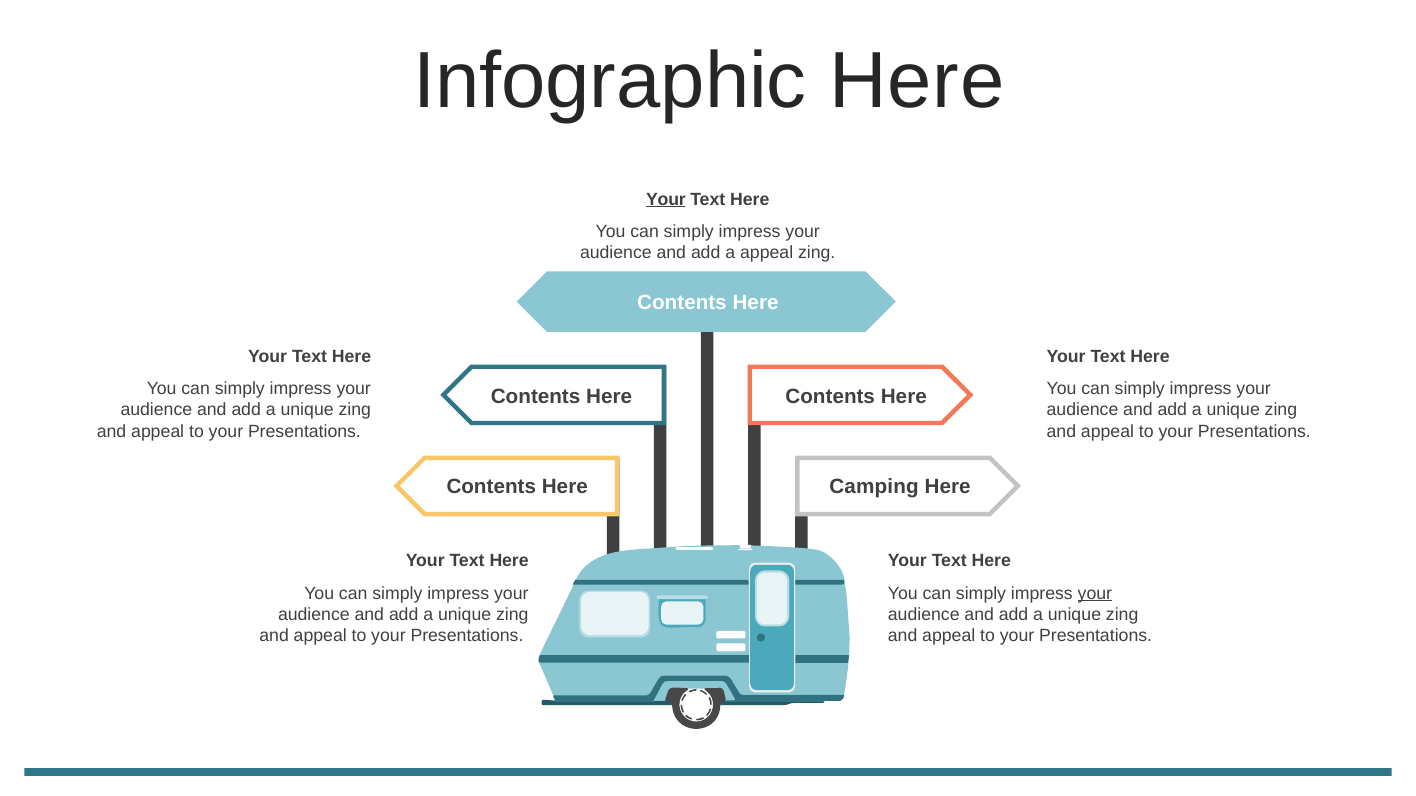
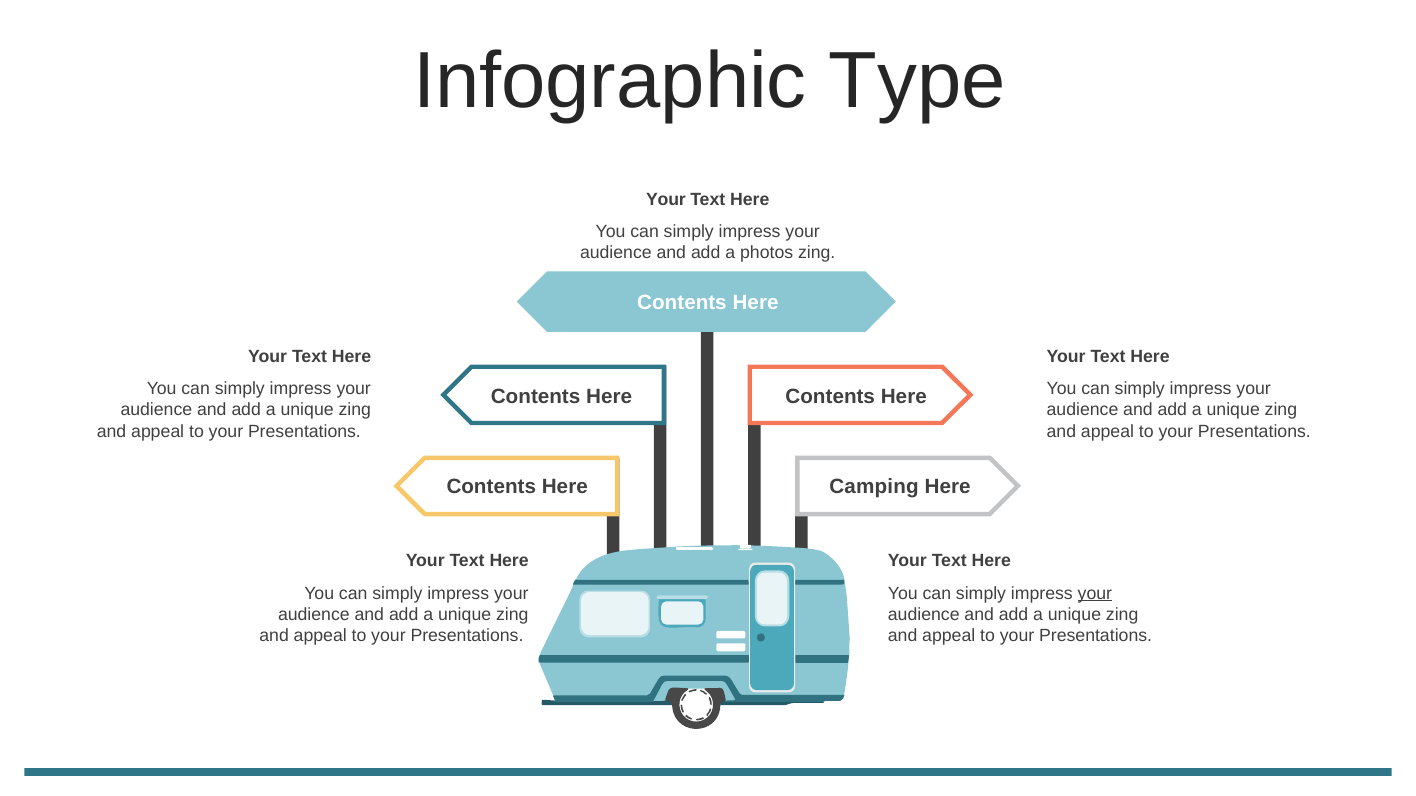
Infographic Here: Here -> Type
Your at (666, 199) underline: present -> none
a appeal: appeal -> photos
